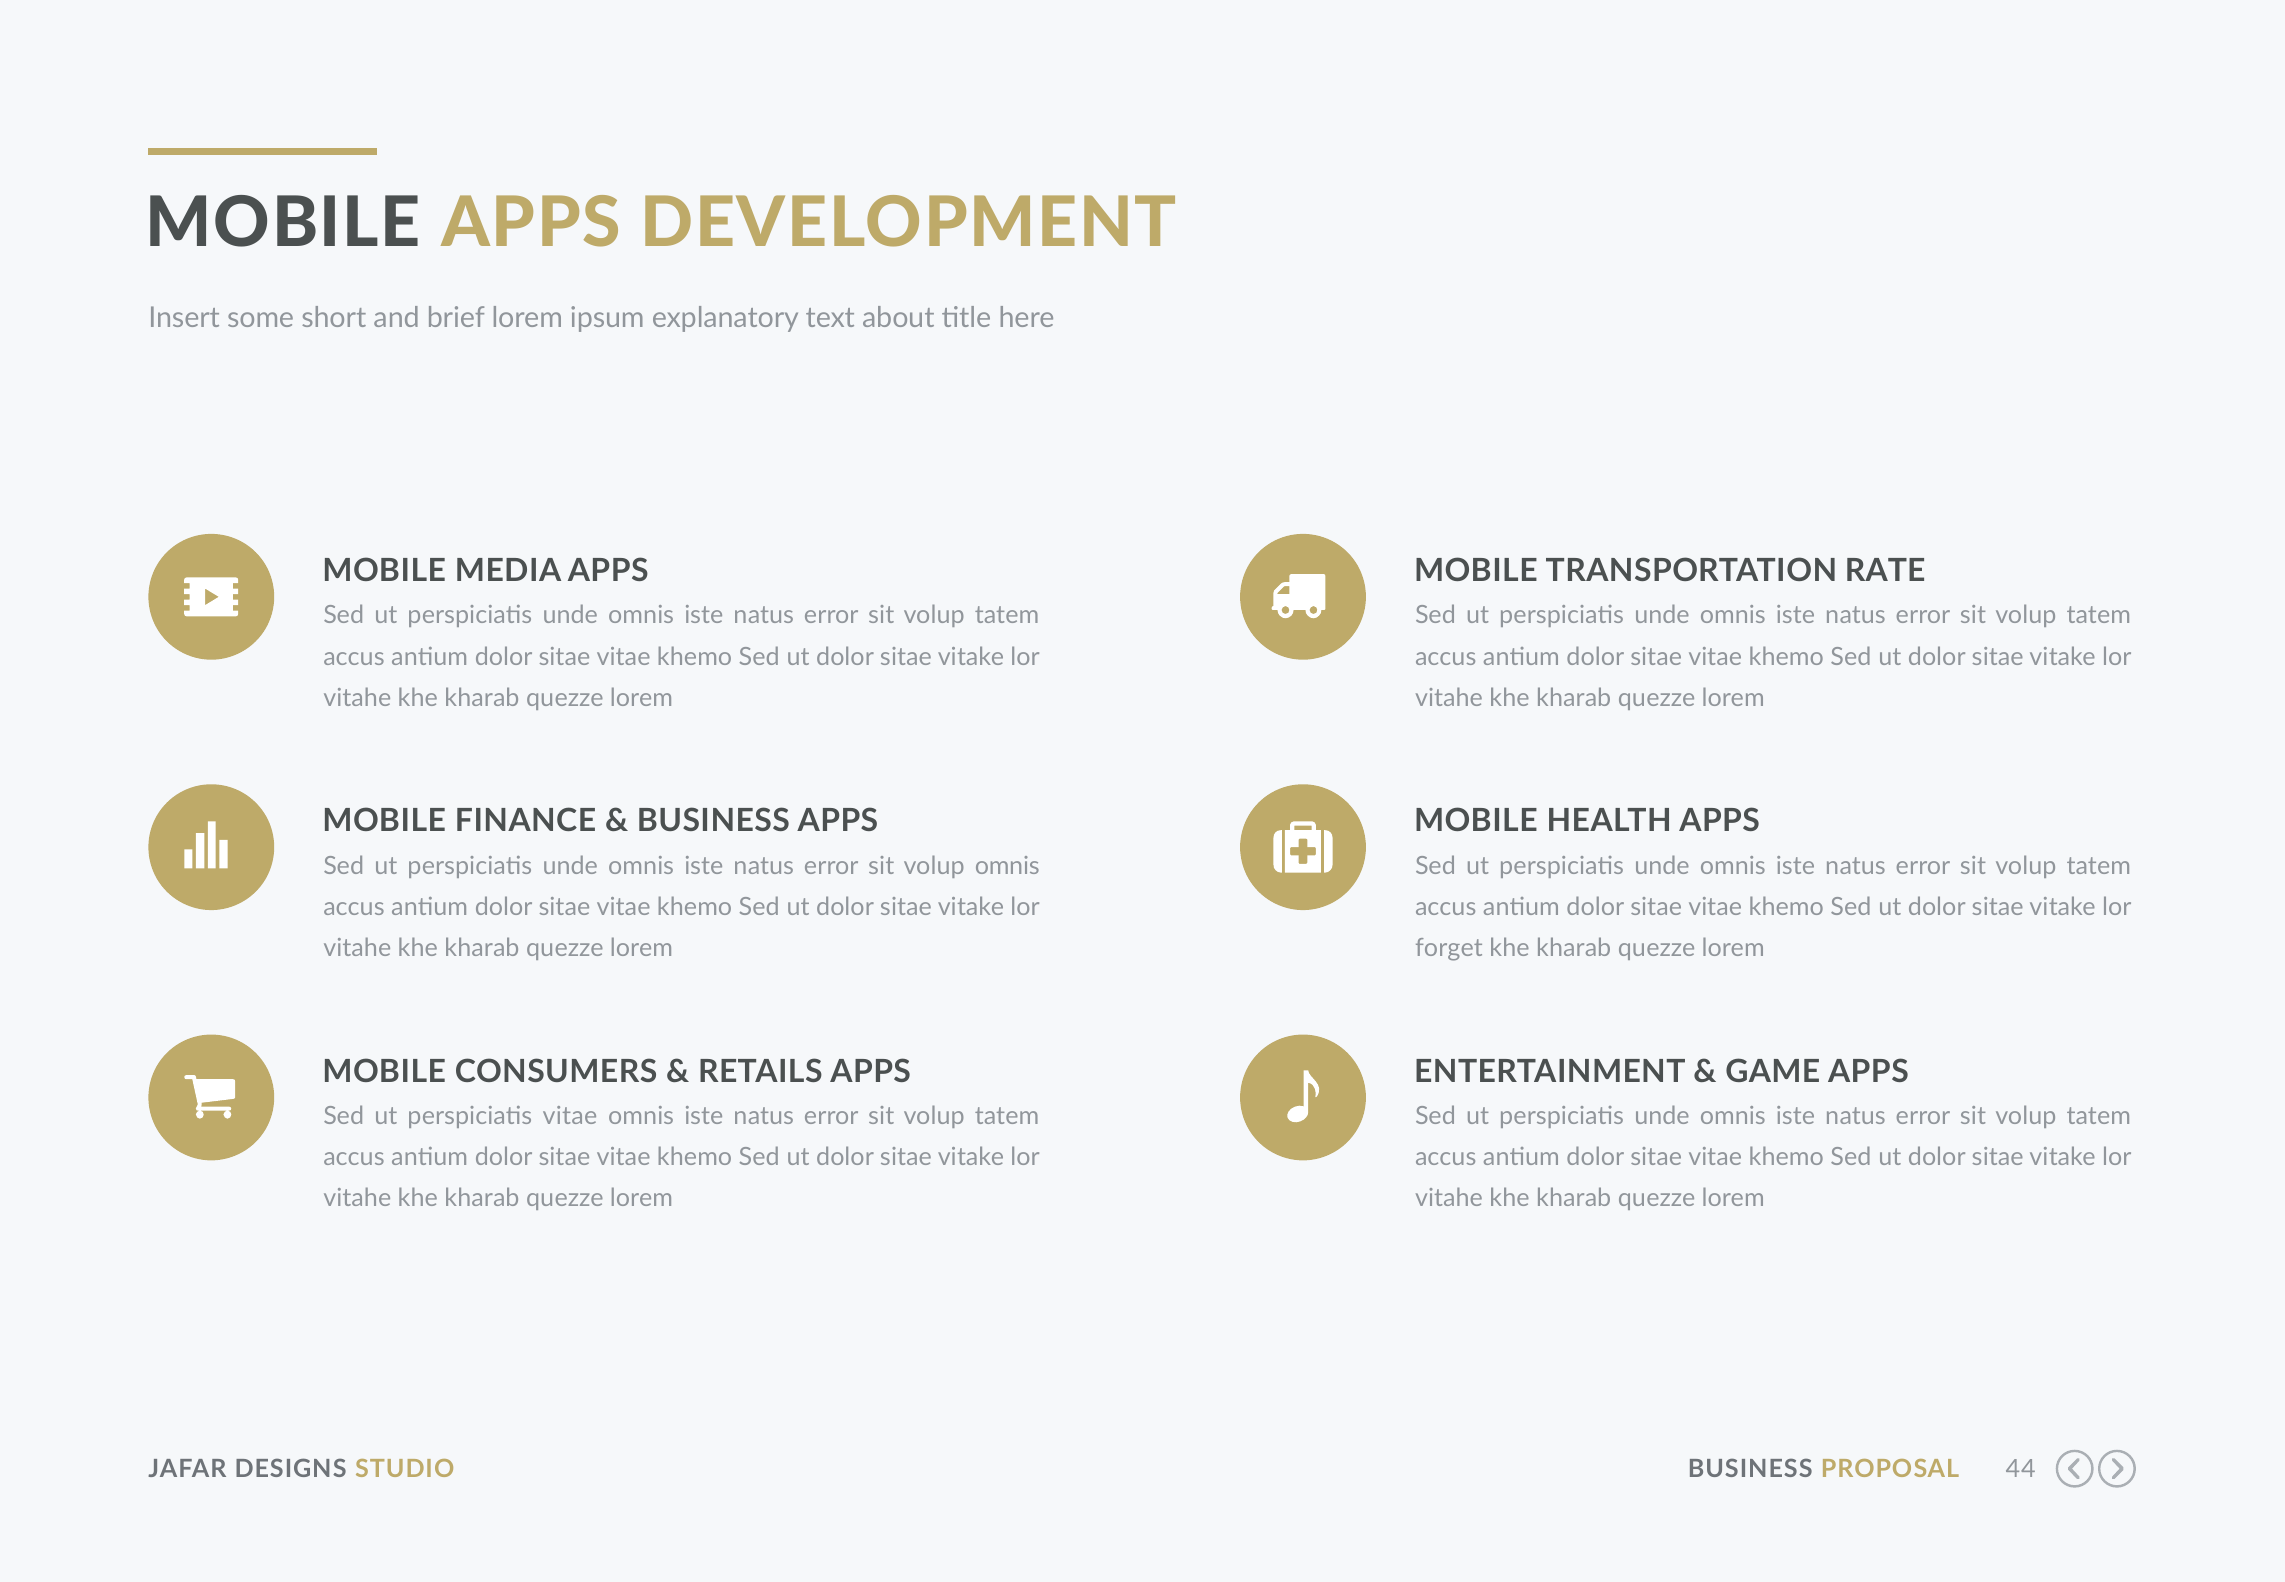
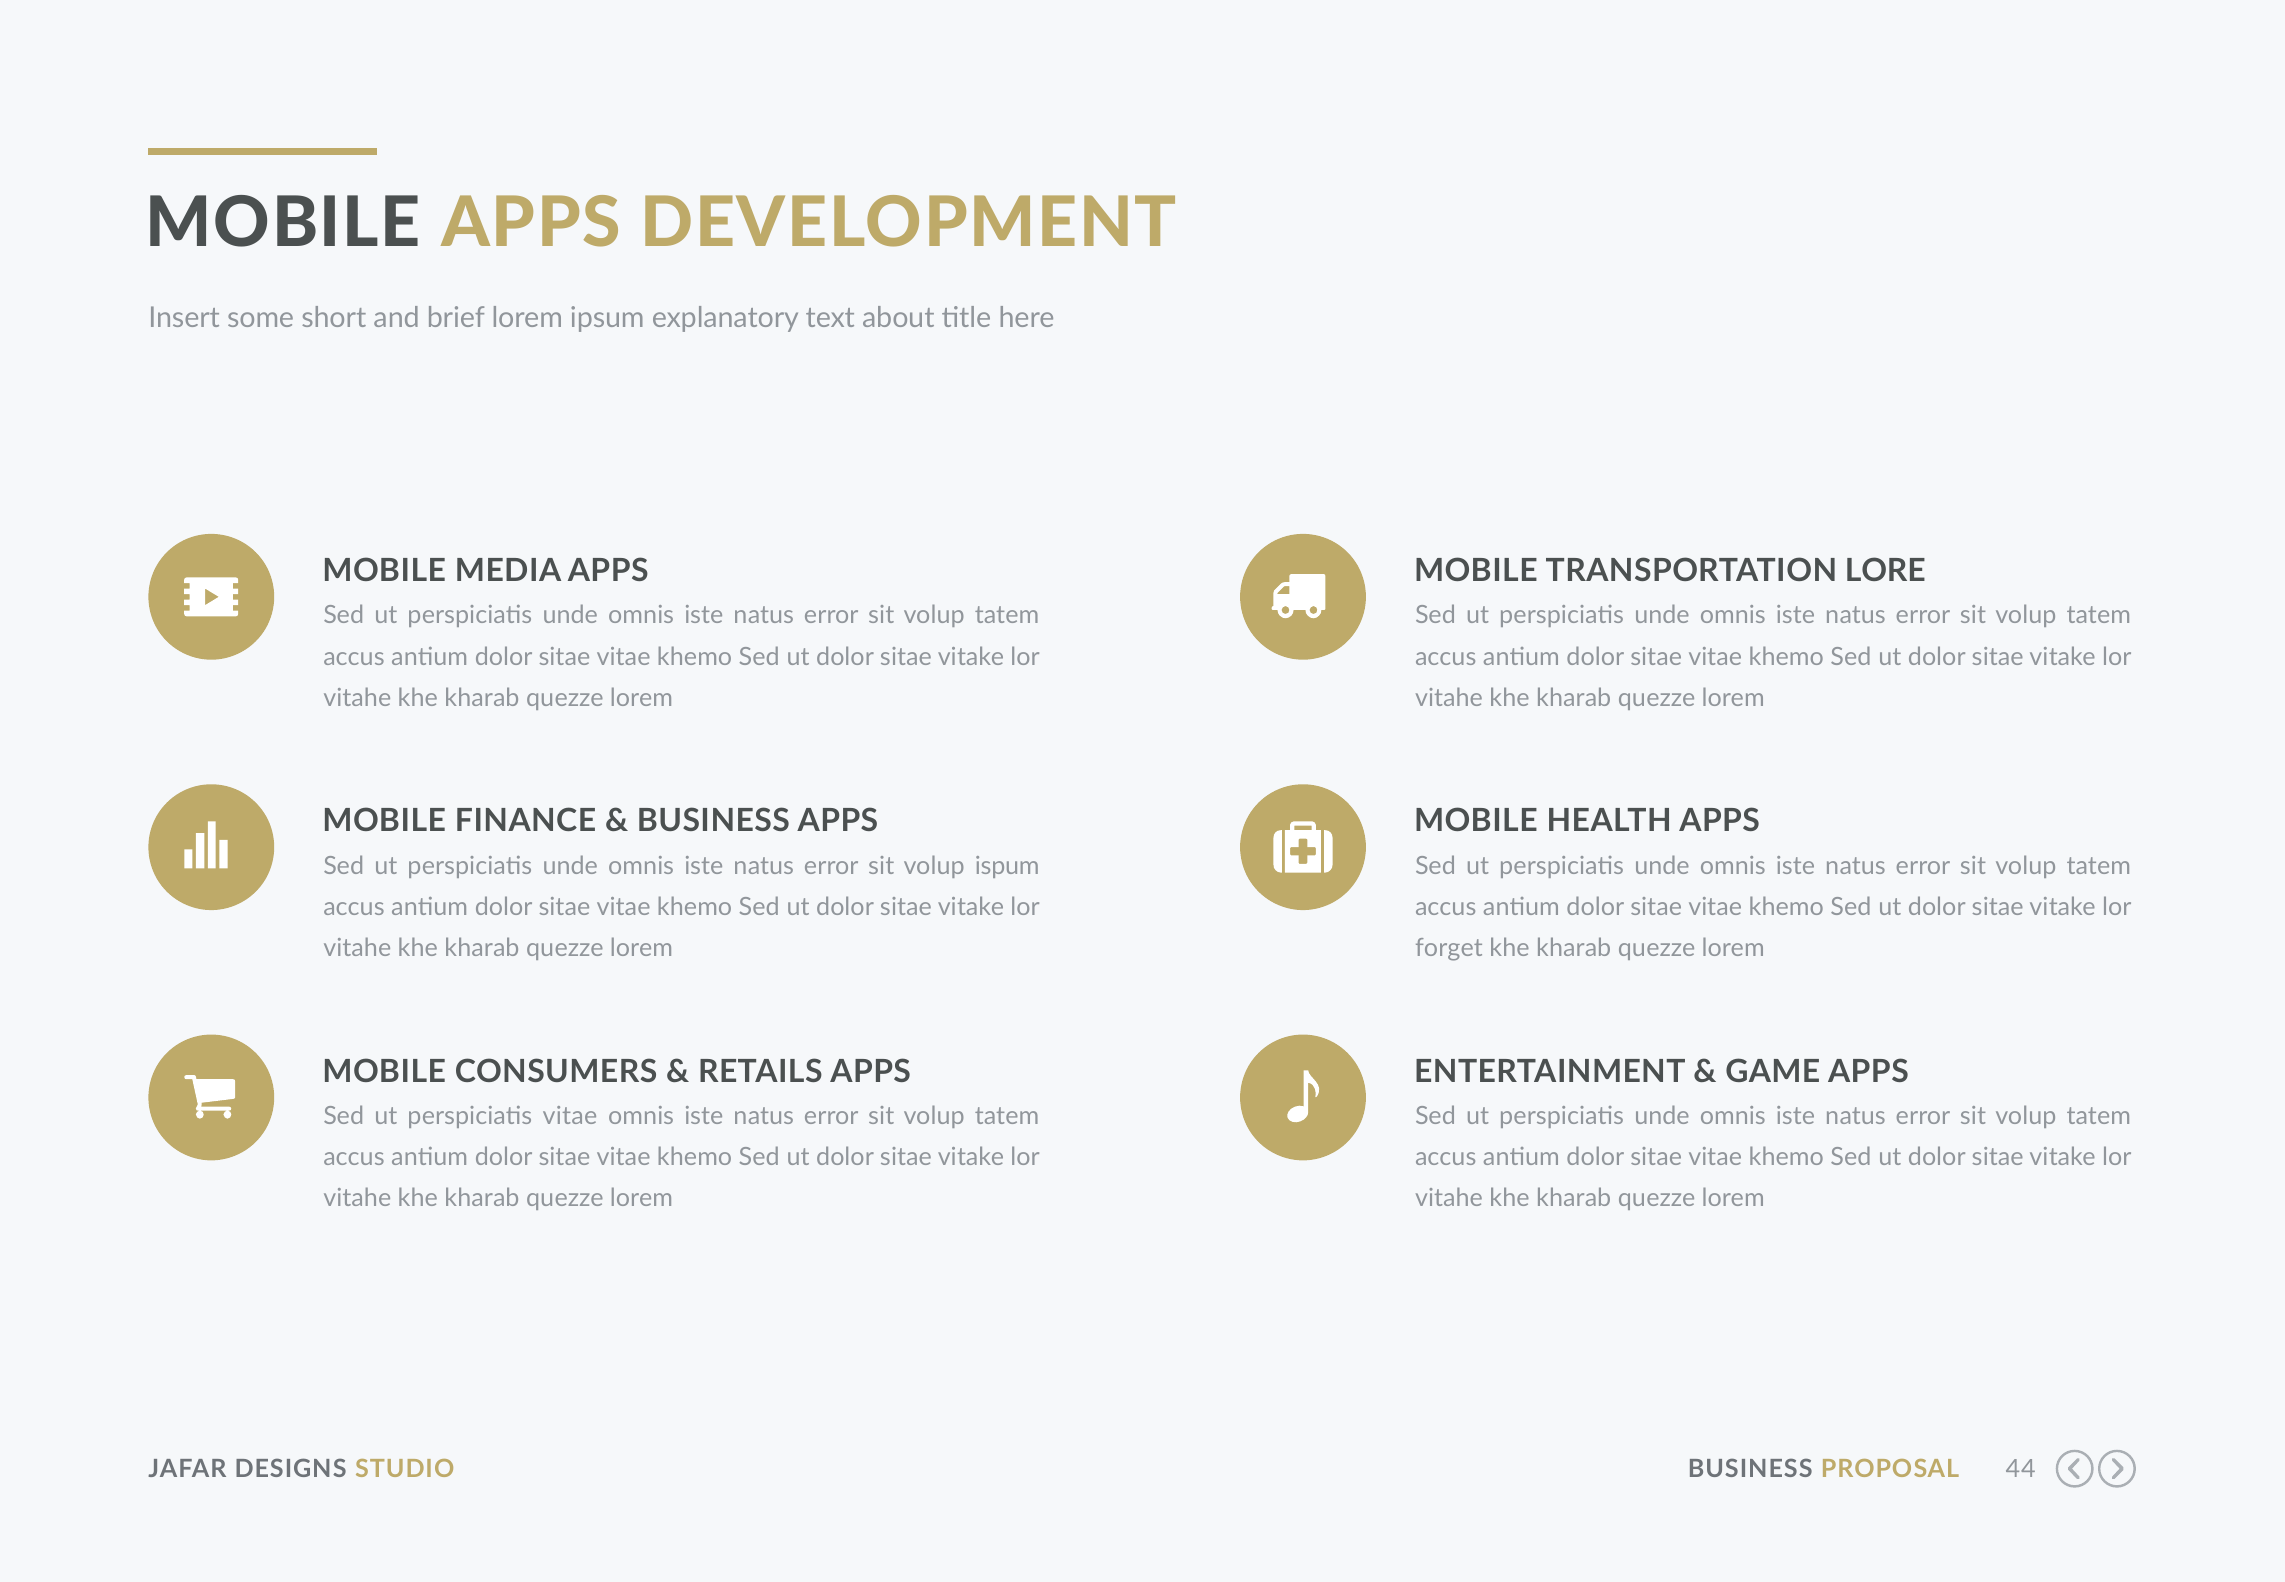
RATE: RATE -> LORE
volup omnis: omnis -> ispum
